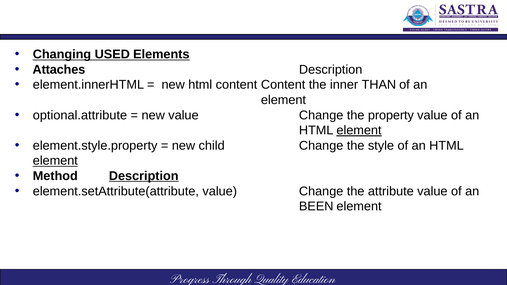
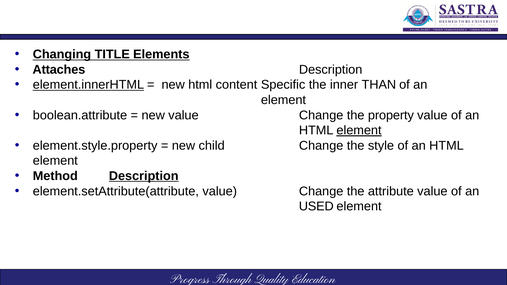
USED: USED -> TITLE
element.innerHTML underline: none -> present
content Content: Content -> Specific
optional.attribute: optional.attribute -> boolean.attribute
element at (55, 161) underline: present -> none
BEEN: BEEN -> USED
